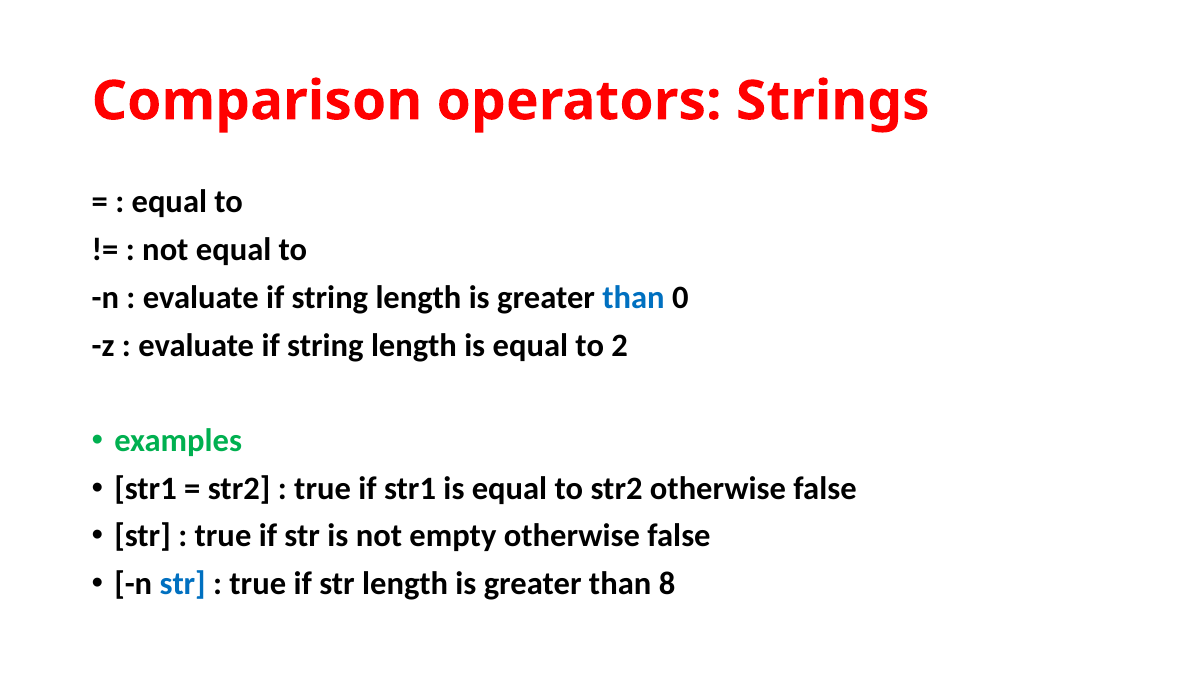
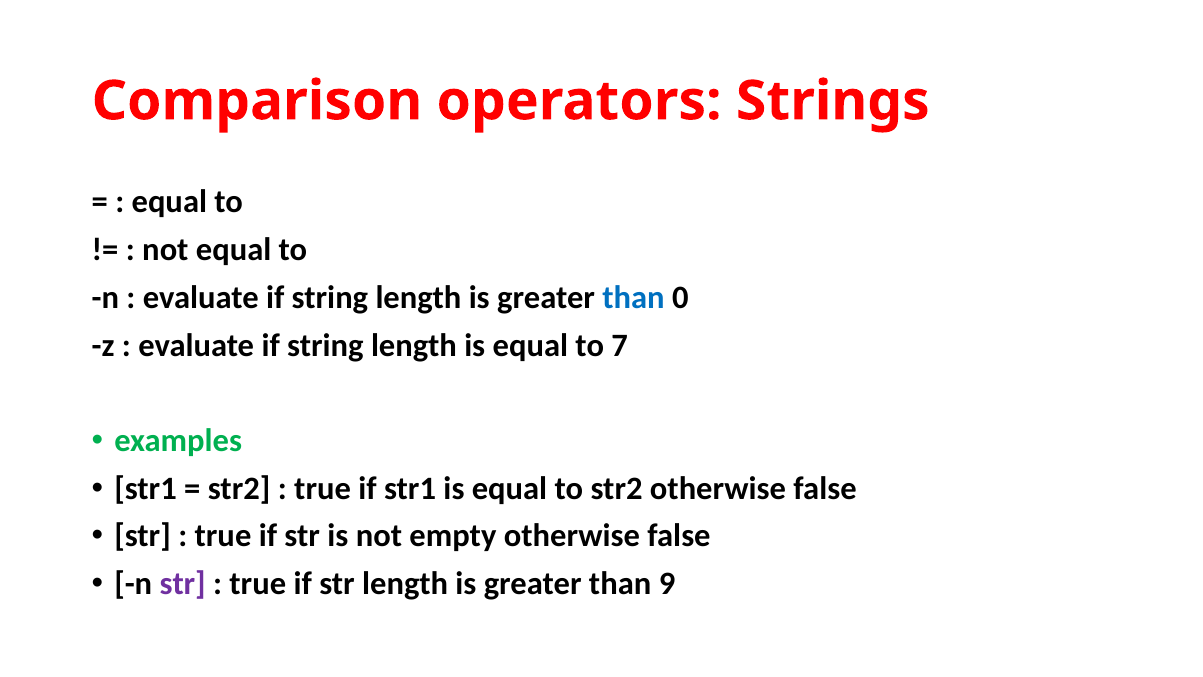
2: 2 -> 7
str at (183, 584) colour: blue -> purple
8: 8 -> 9
